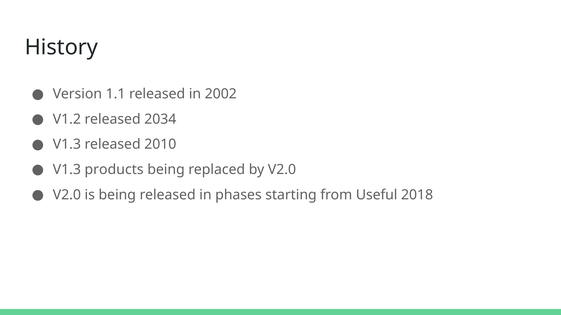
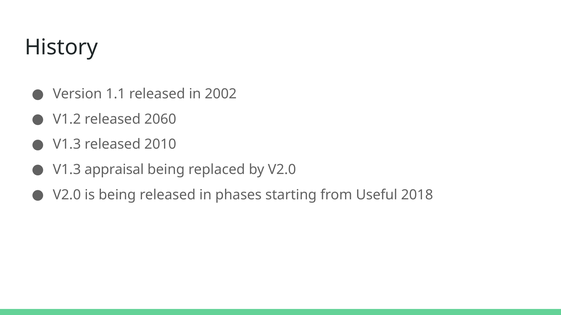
2034: 2034 -> 2060
products: products -> appraisal
